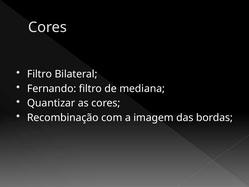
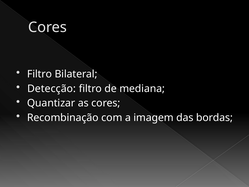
Fernando: Fernando -> Detecção
